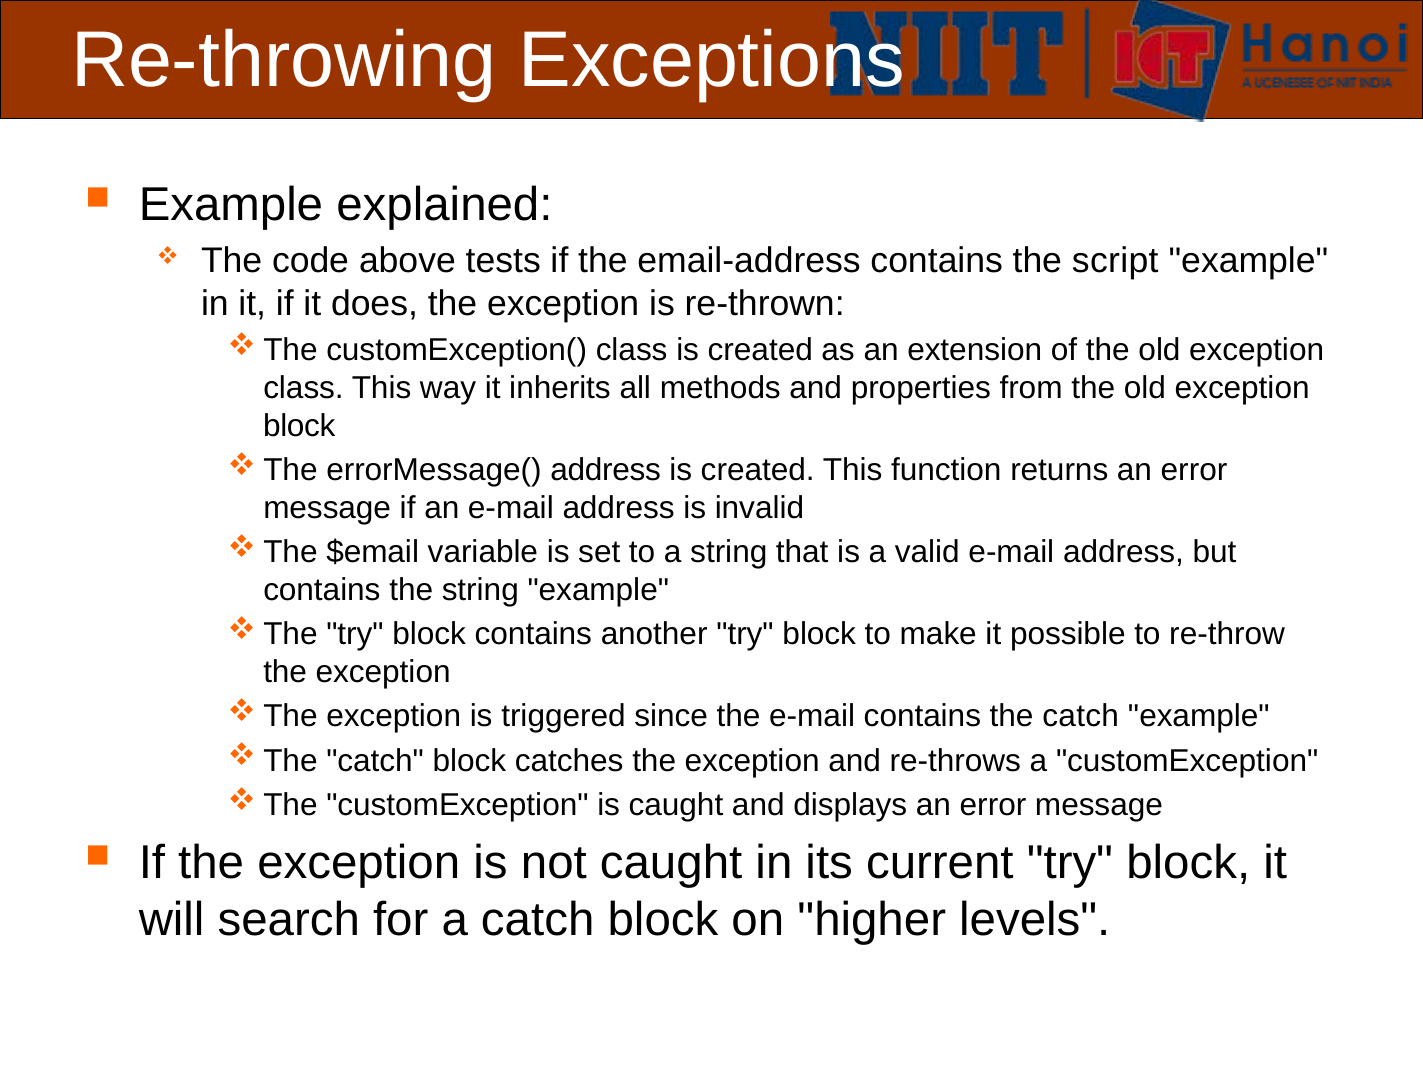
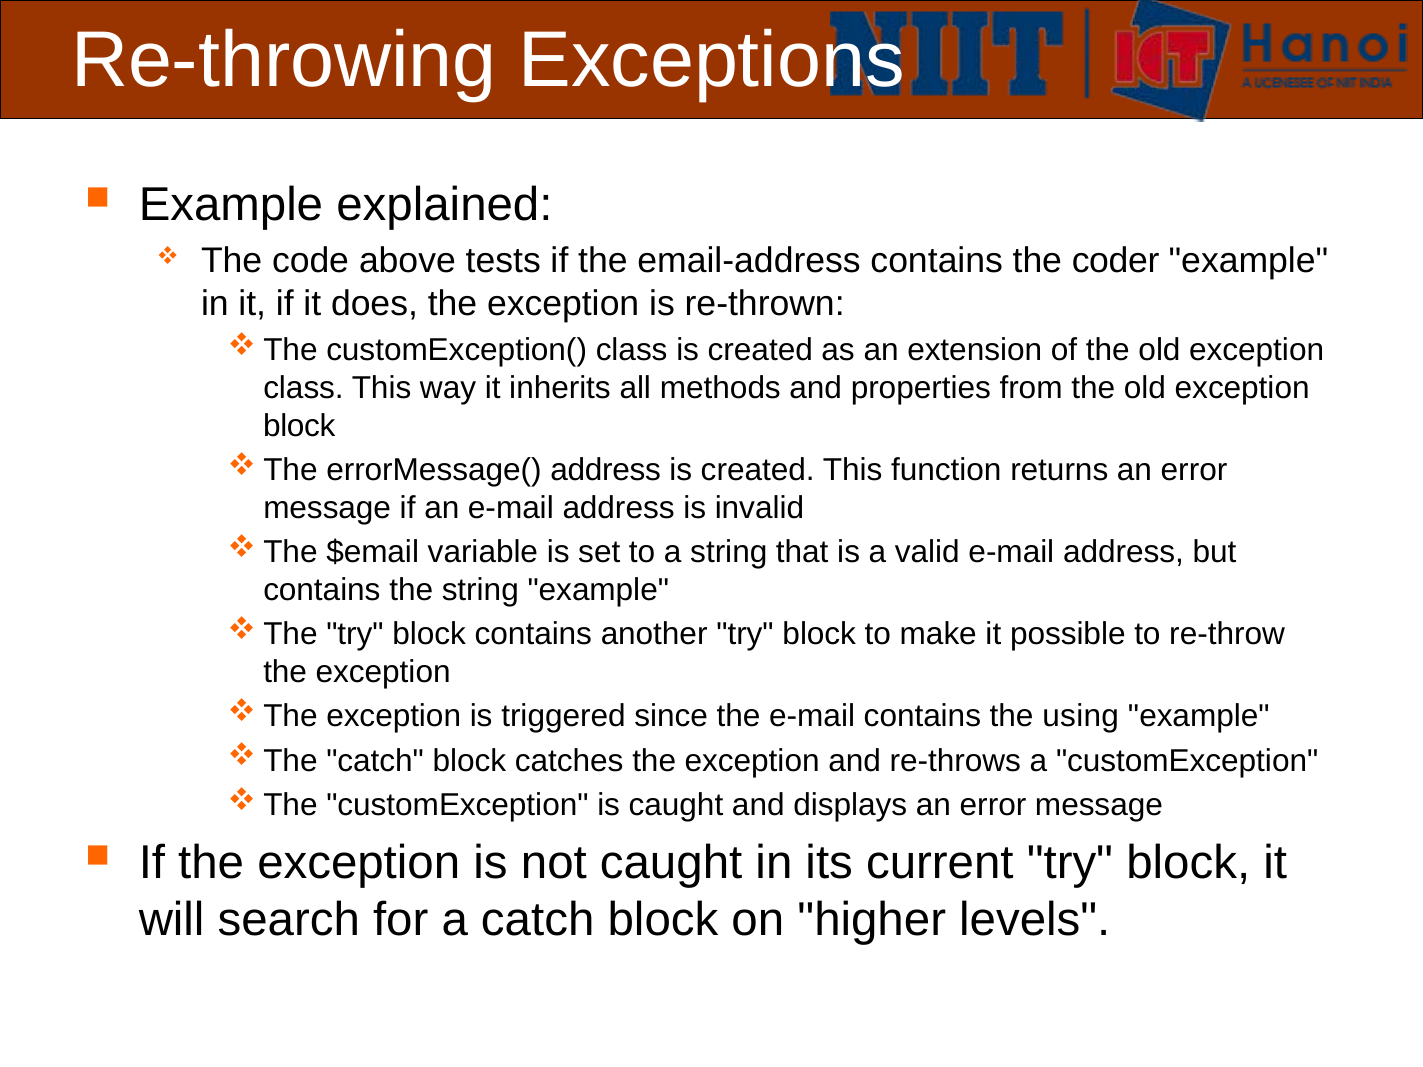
script: script -> coder
the catch: catch -> using
